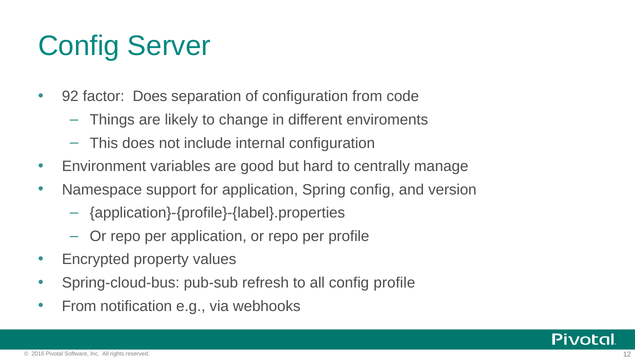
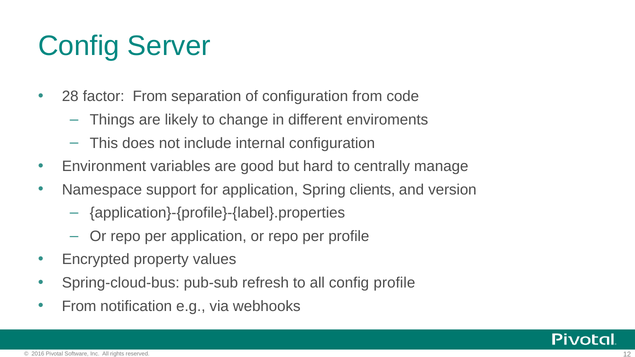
92: 92 -> 28
factor Does: Does -> From
Spring config: config -> clients
